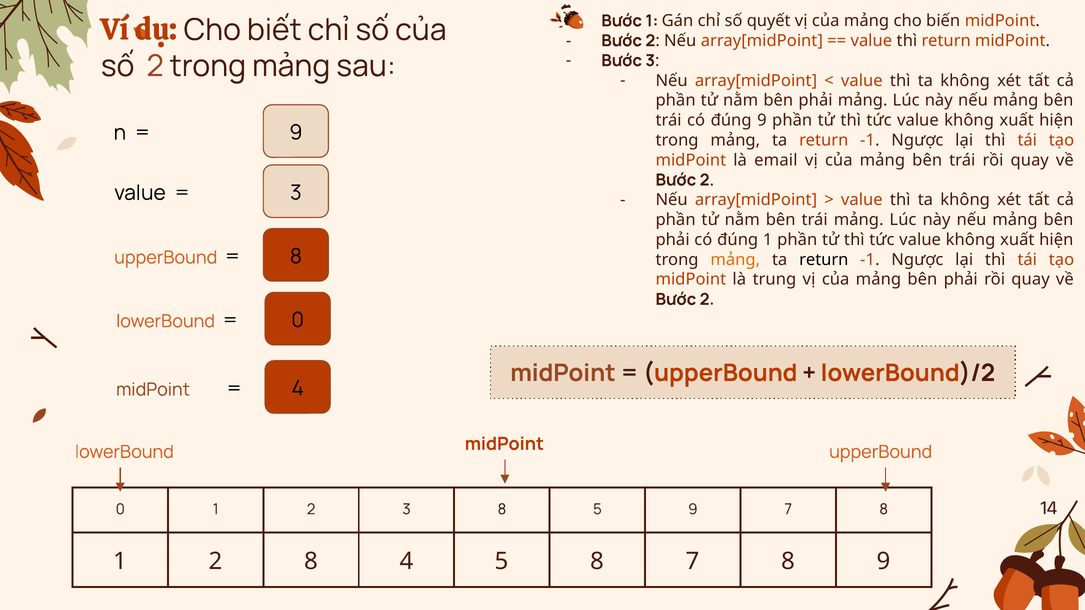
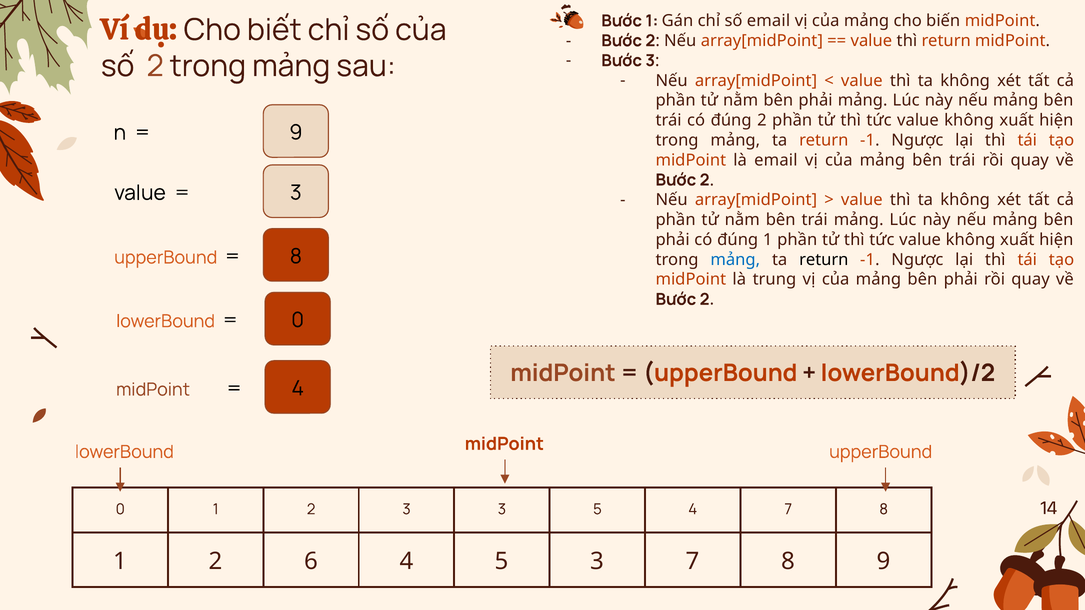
số quyết: quyết -> email
đúng 9: 9 -> 2
mảng at (735, 260) colour: orange -> blue
3 8: 8 -> 3
5 9: 9 -> 4
2 8: 8 -> 6
5 8: 8 -> 3
